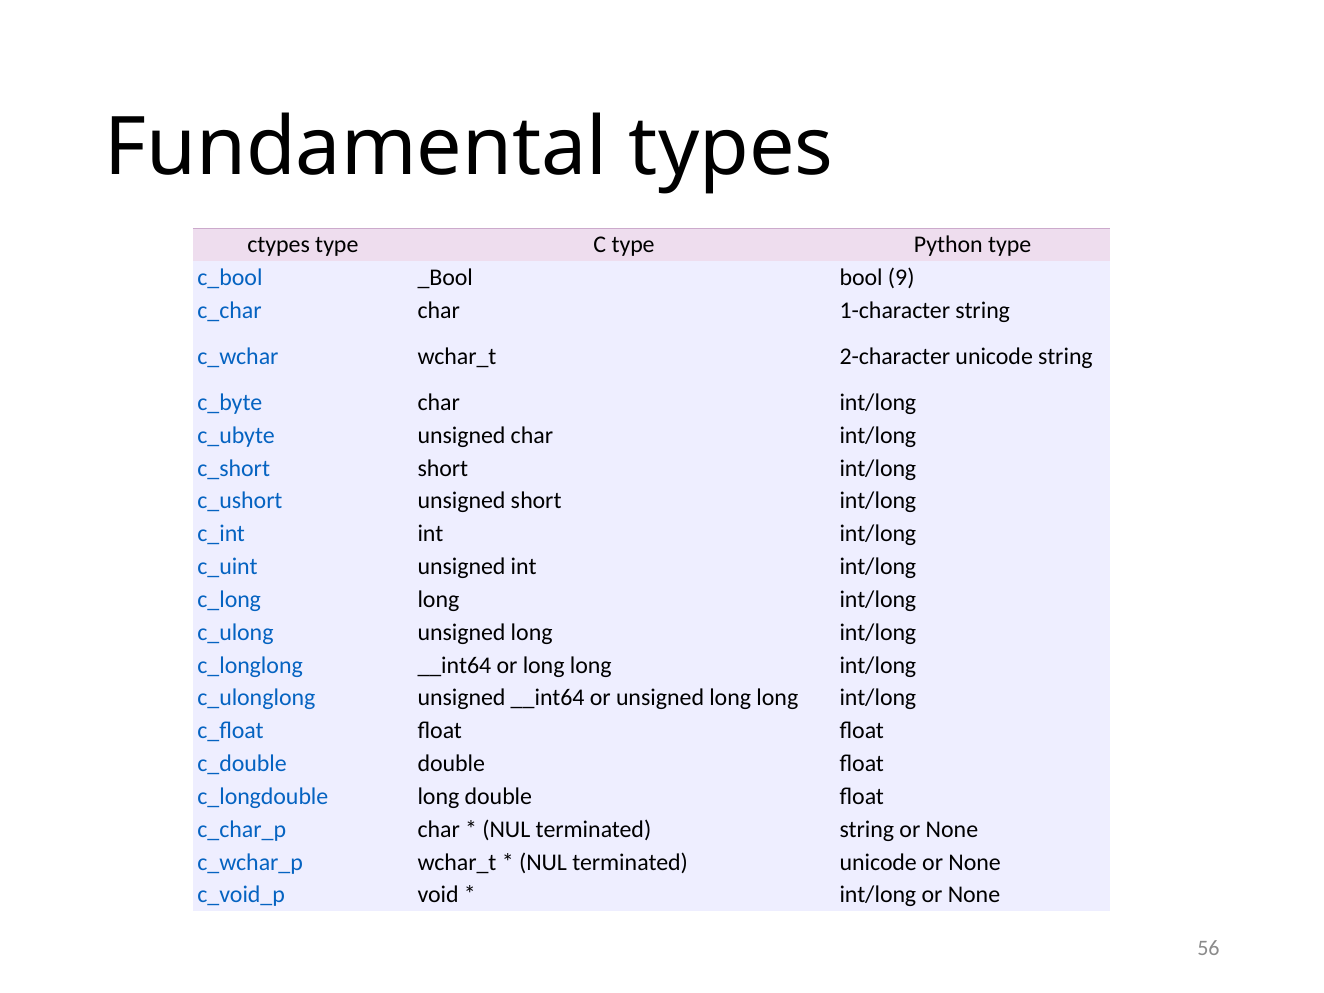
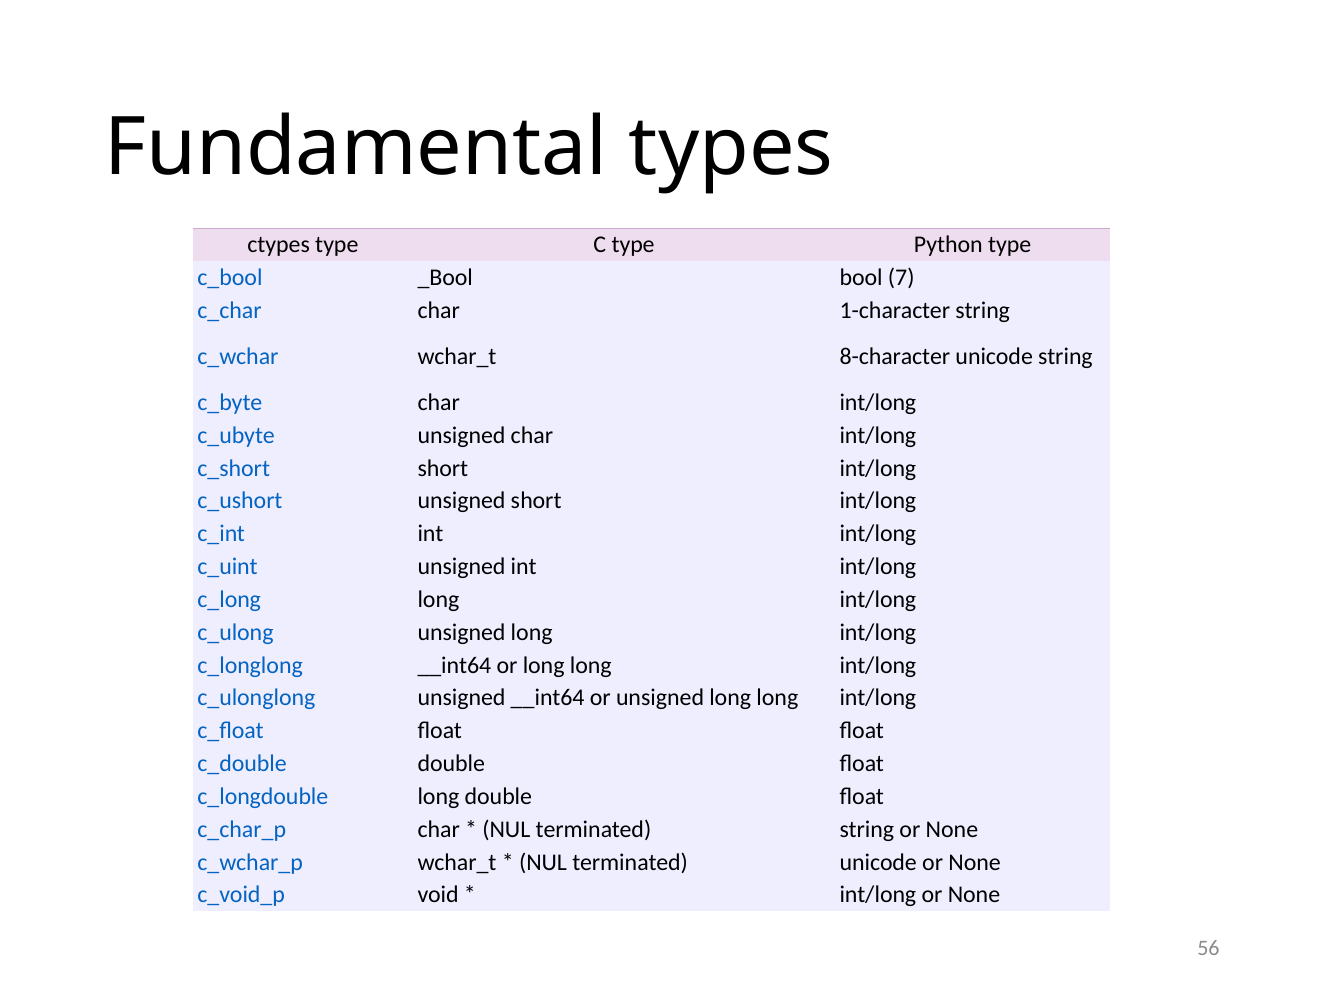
9: 9 -> 7
2-character: 2-character -> 8-character
